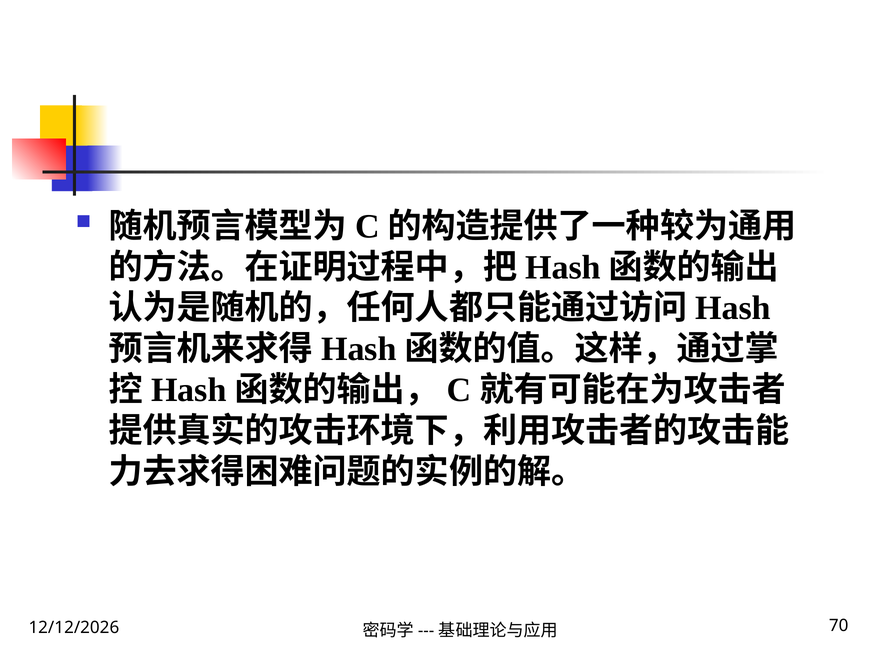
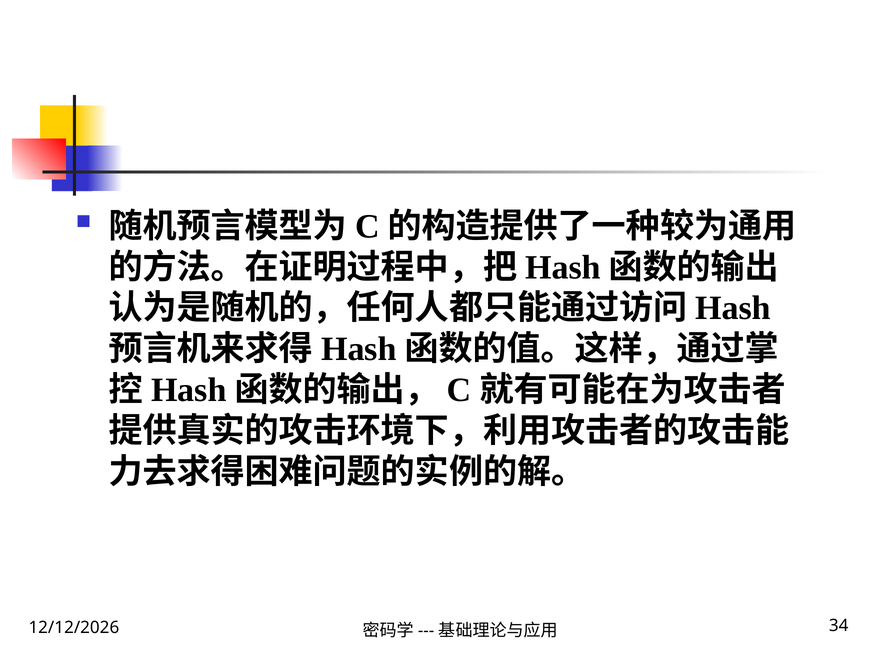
70: 70 -> 34
